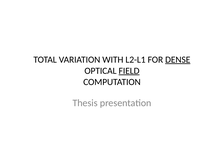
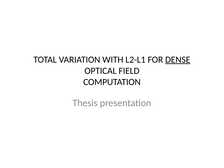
FIELD underline: present -> none
